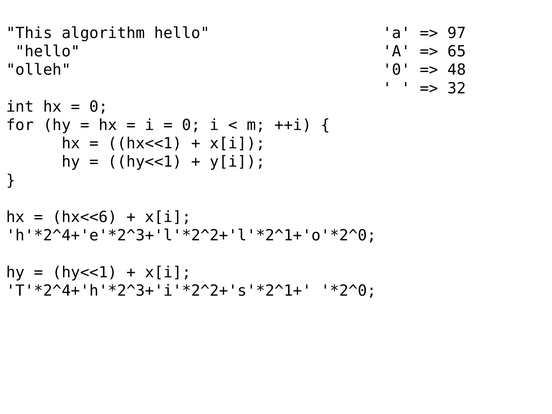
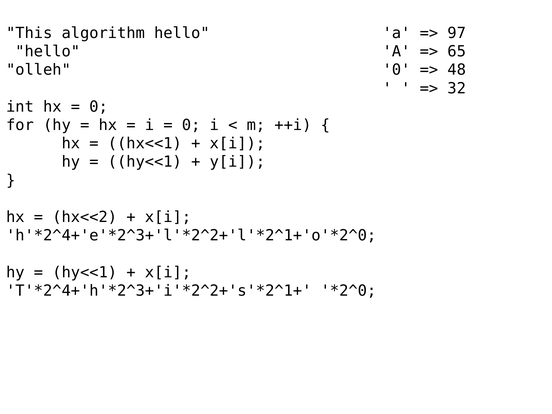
hx<<6: hx<<6 -> hx<<2
